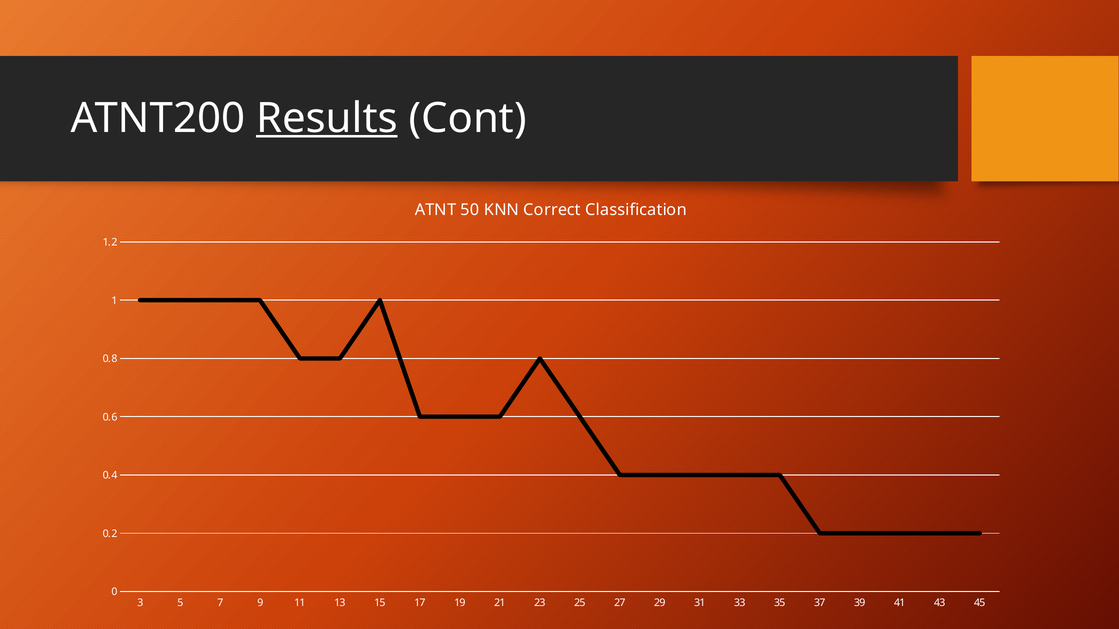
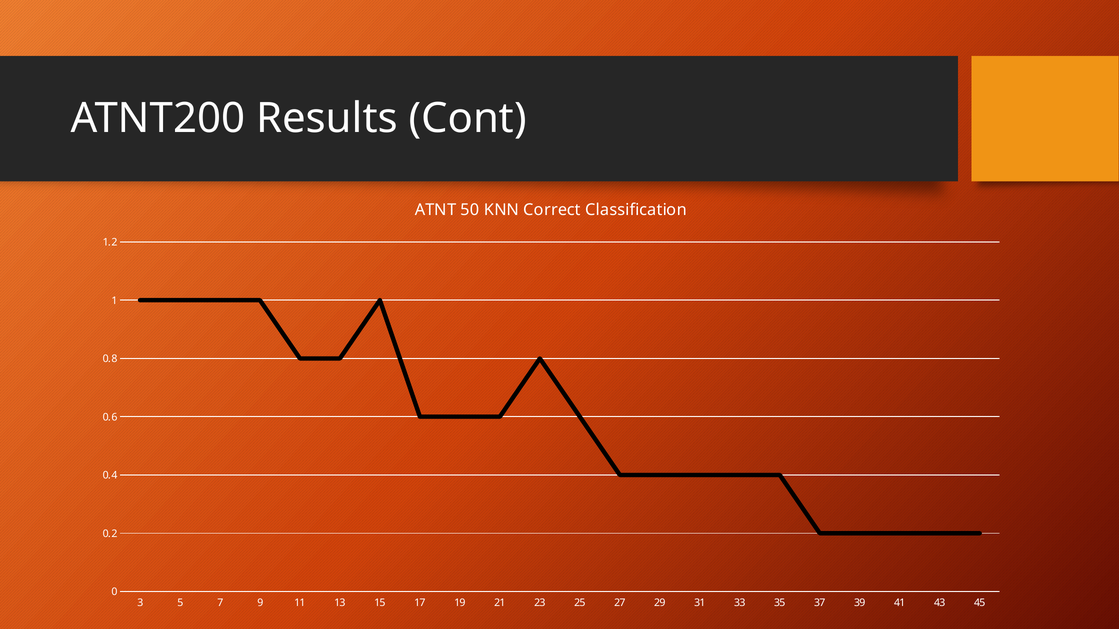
Results underline: present -> none
